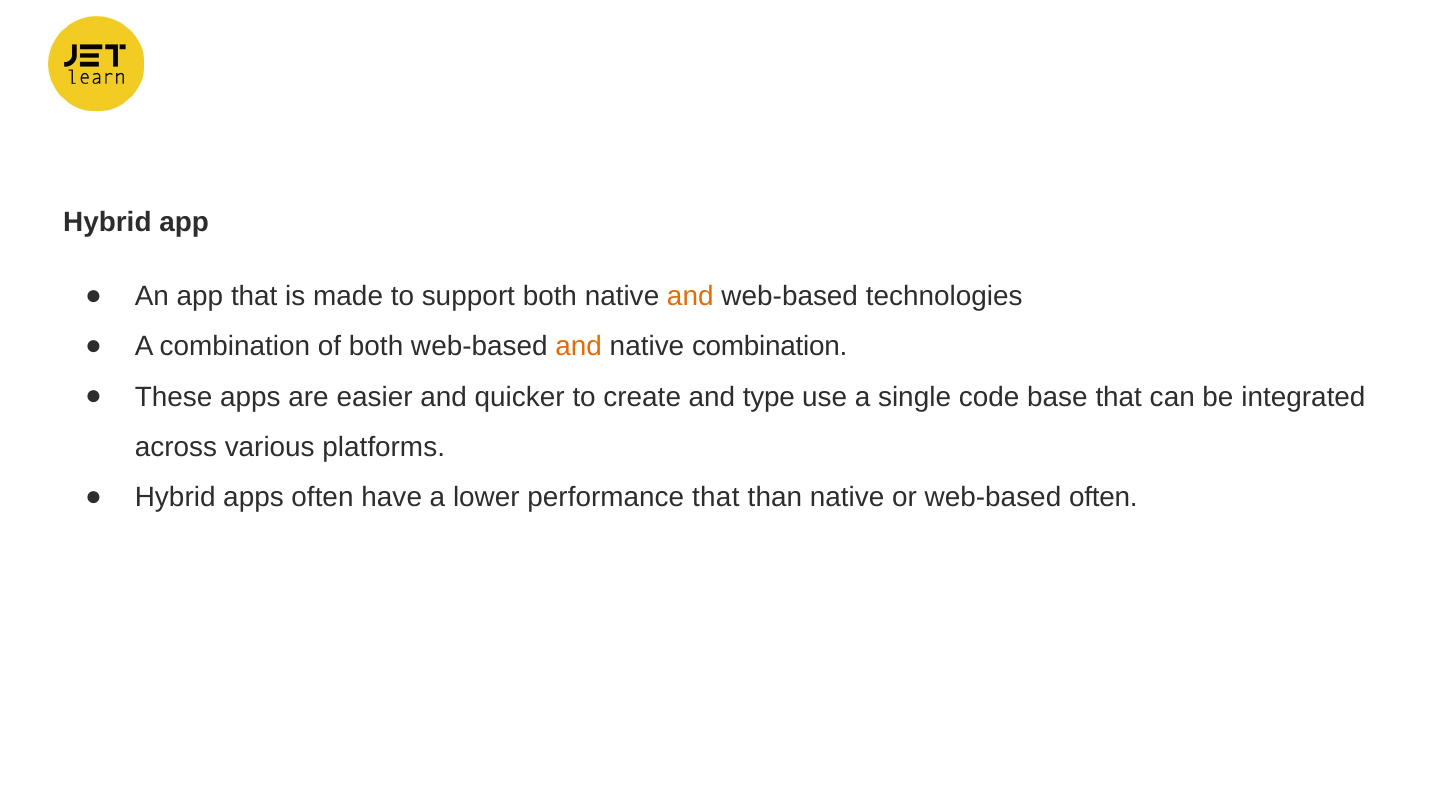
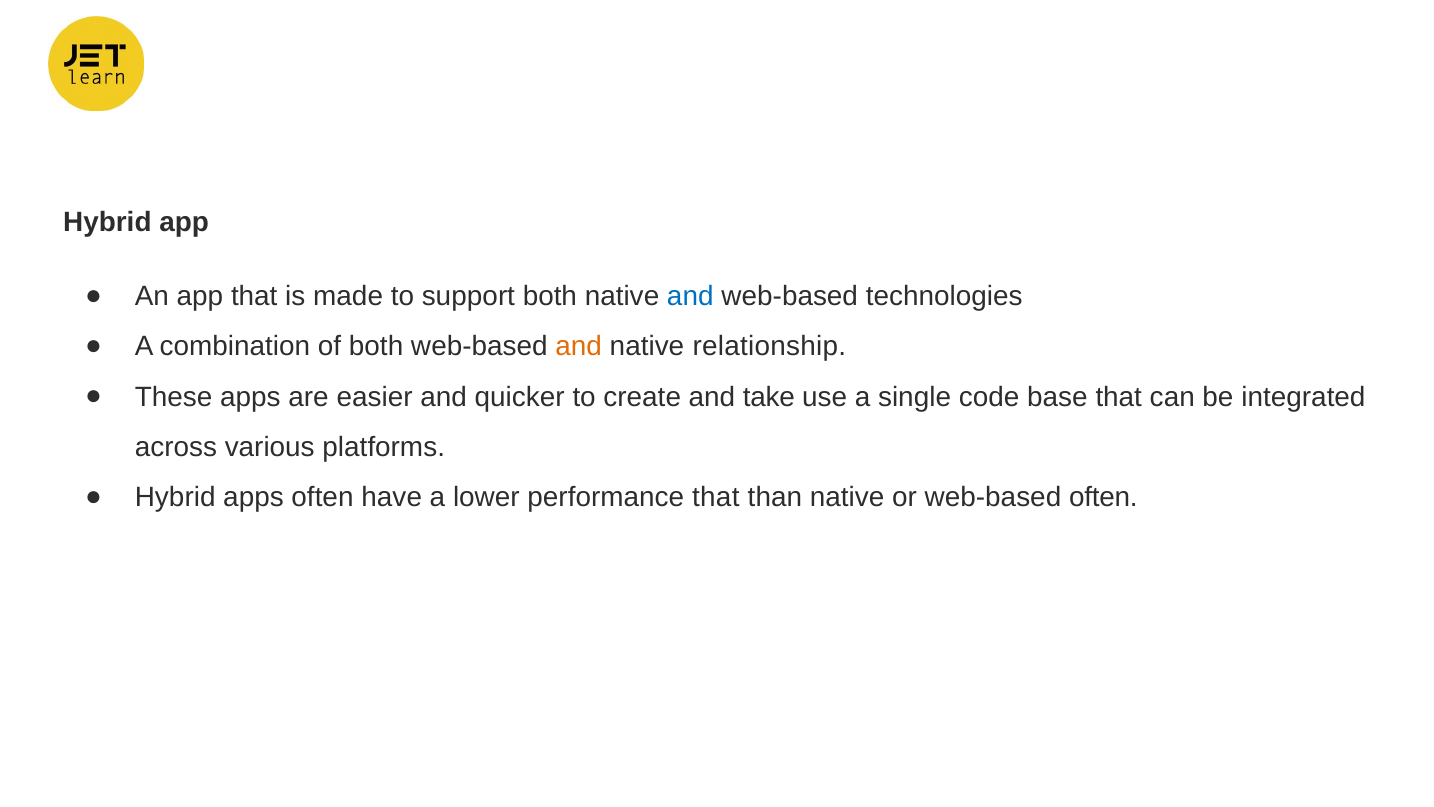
and at (690, 296) colour: orange -> blue
native combination: combination -> relationship
type: type -> take
